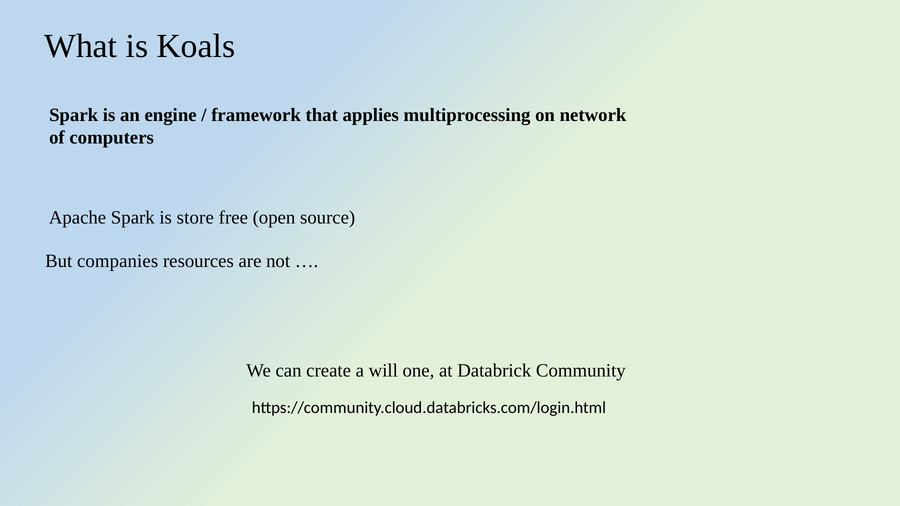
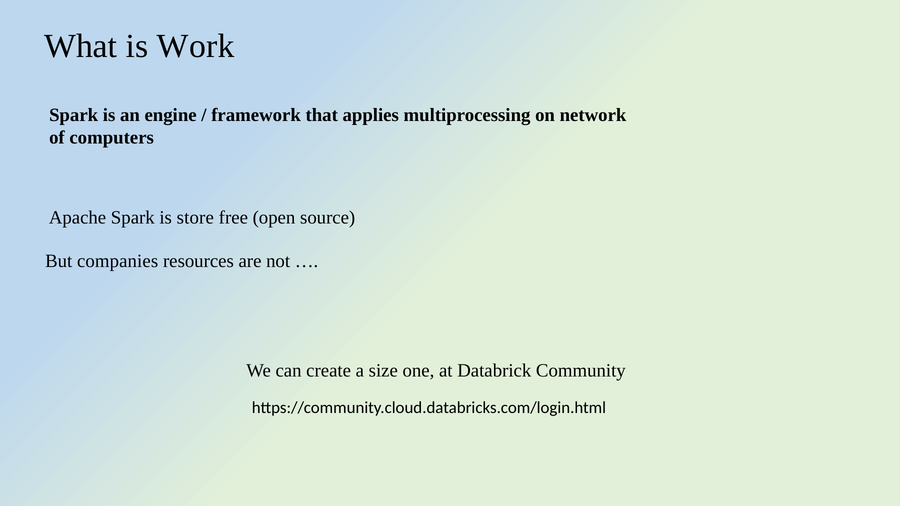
Koals: Koals -> Work
will: will -> size
